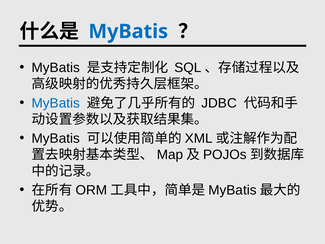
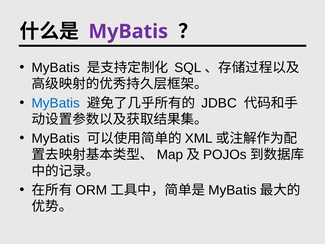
MyBatis at (128, 31) colour: blue -> purple
